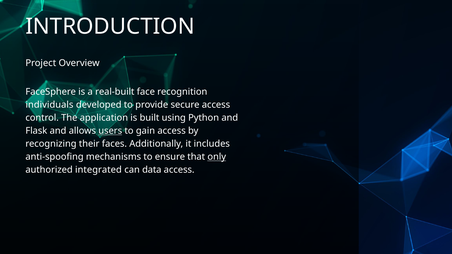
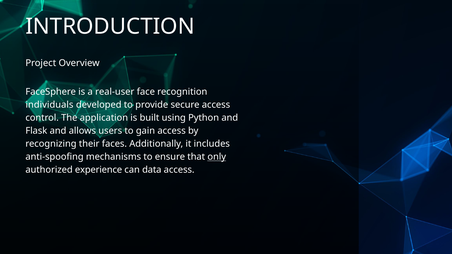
real-built: real-built -> real-user
users underline: present -> none
integrated: integrated -> experience
